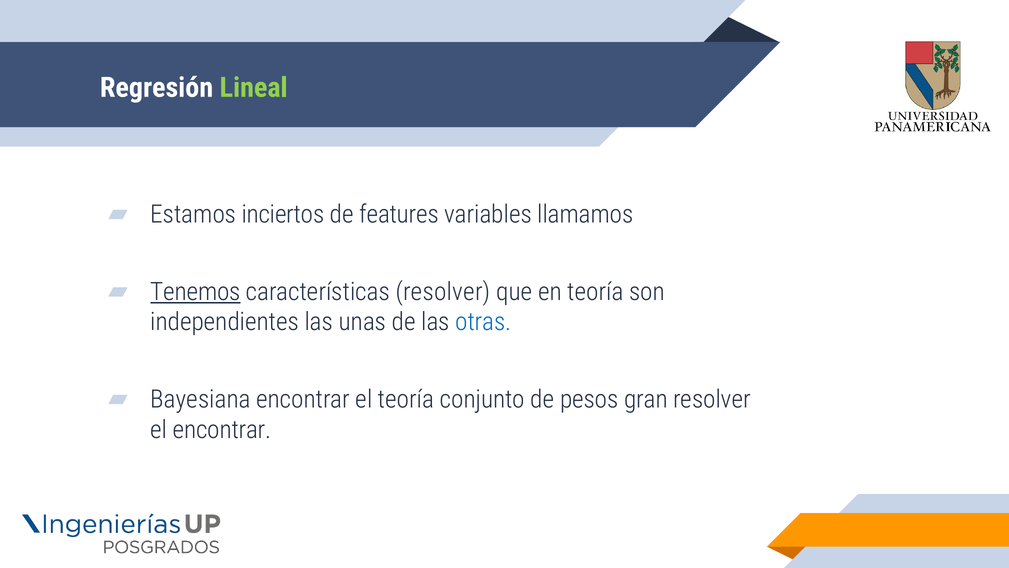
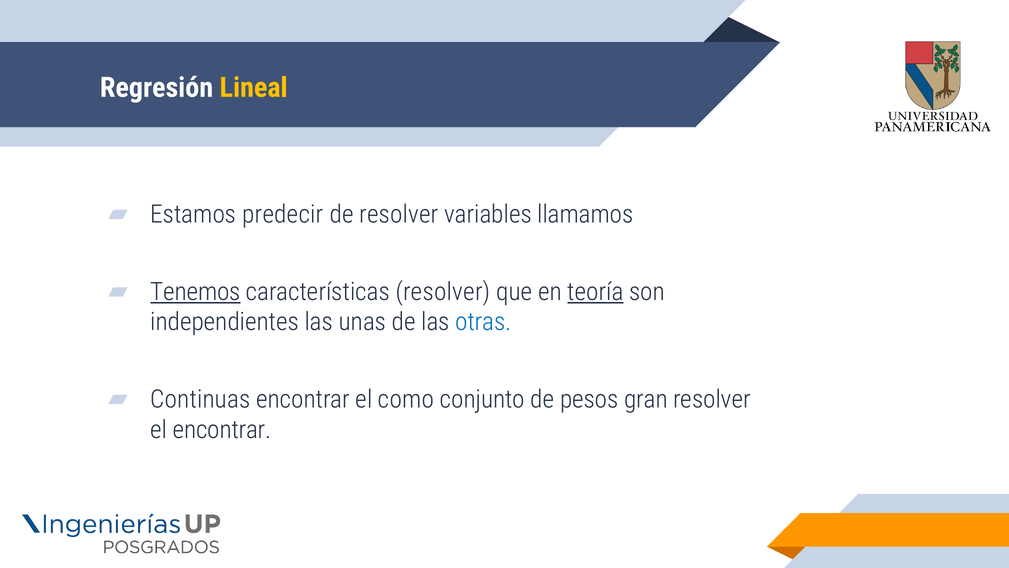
Lineal colour: light green -> yellow
inciertos: inciertos -> predecir
de features: features -> resolver
teoría at (595, 291) underline: none -> present
Bayesiana: Bayesiana -> Continuas
el teoría: teoría -> como
